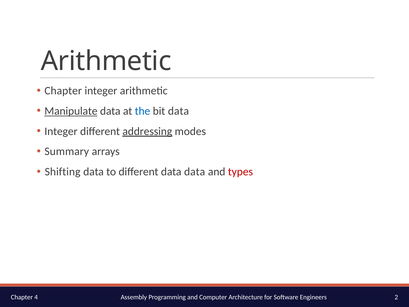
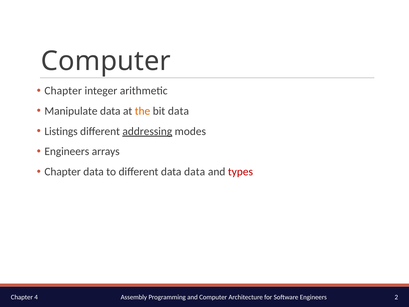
Arithmetic at (106, 61): Arithmetic -> Computer
Manipulate underline: present -> none
the colour: blue -> orange
Integer at (61, 131): Integer -> Listings
Summary at (67, 151): Summary -> Engineers
Shifting at (63, 172): Shifting -> Chapter
